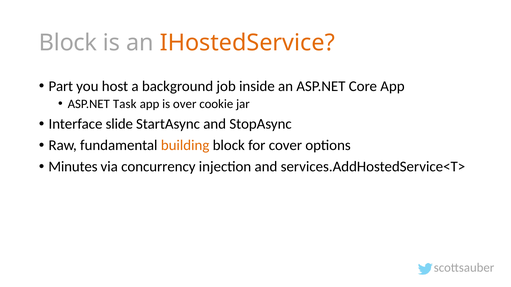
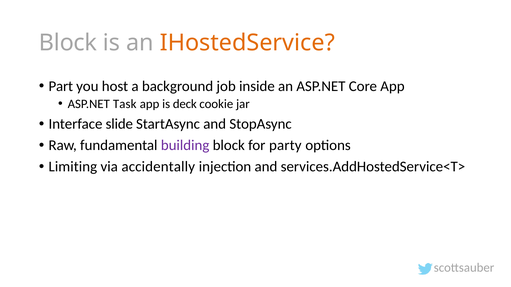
over: over -> deck
building colour: orange -> purple
cover: cover -> party
Minutes: Minutes -> Limiting
concurrency: concurrency -> accidentally
